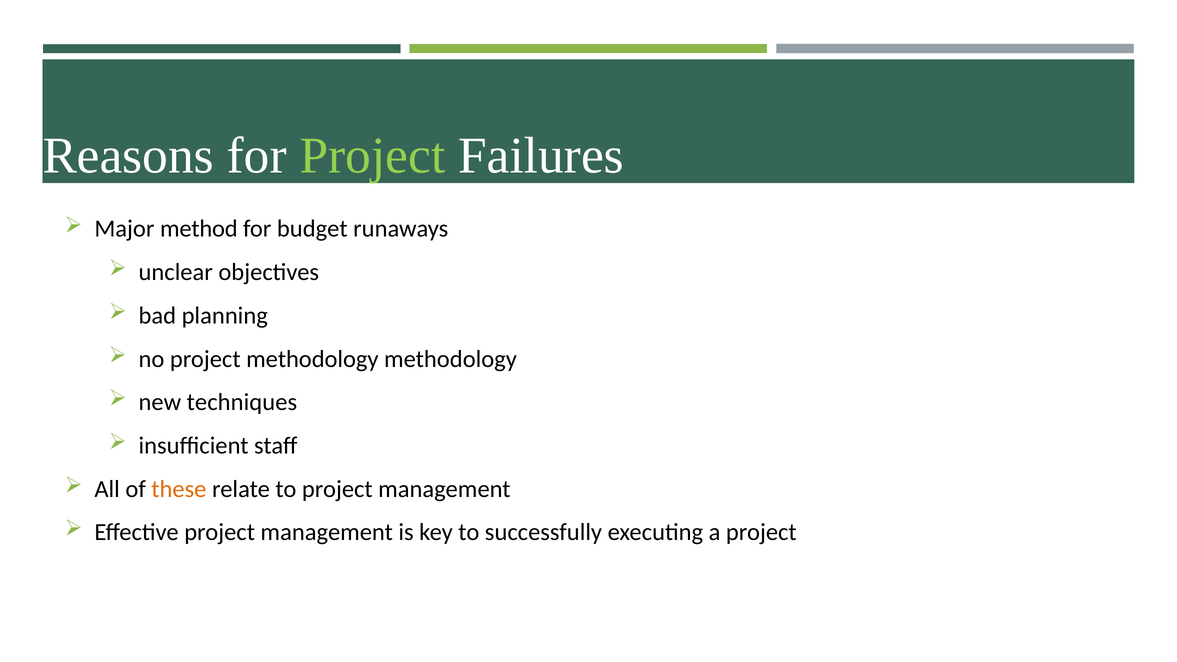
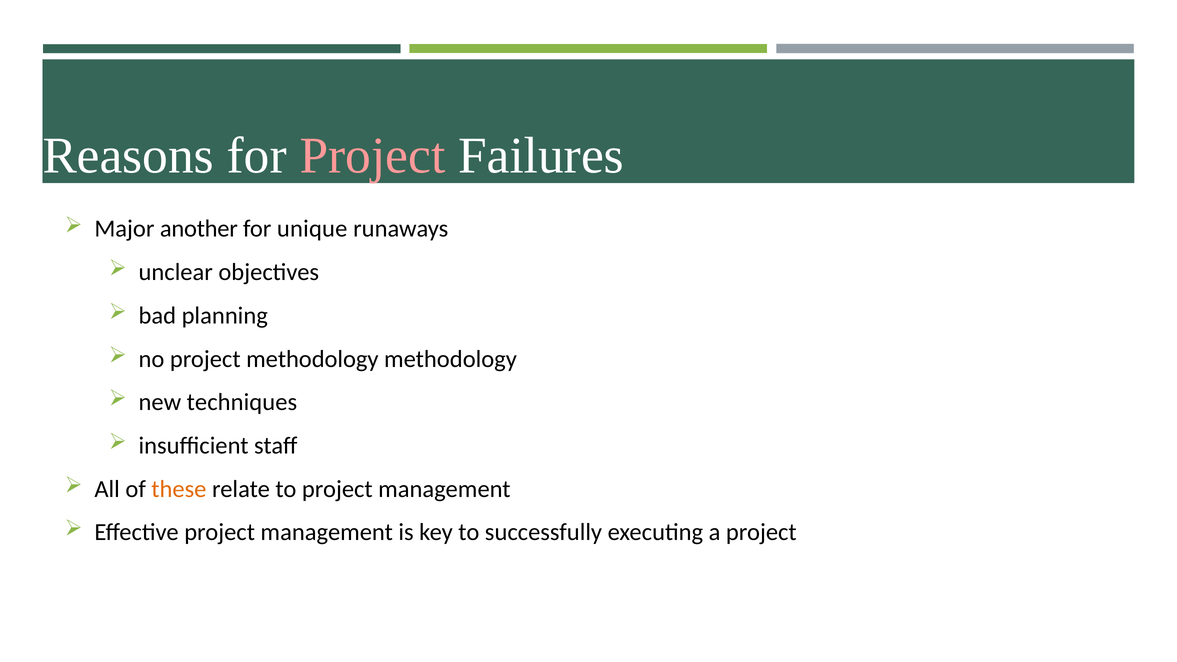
Project at (372, 156) colour: light green -> pink
method: method -> another
budget: budget -> unique
